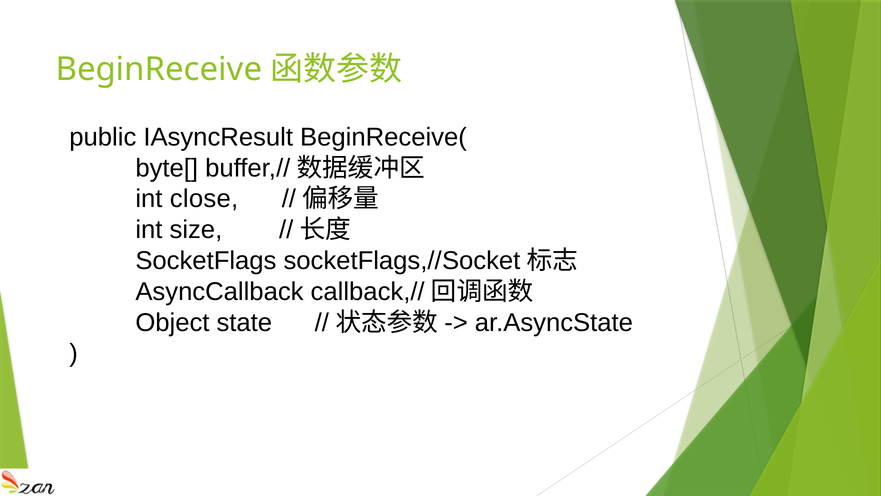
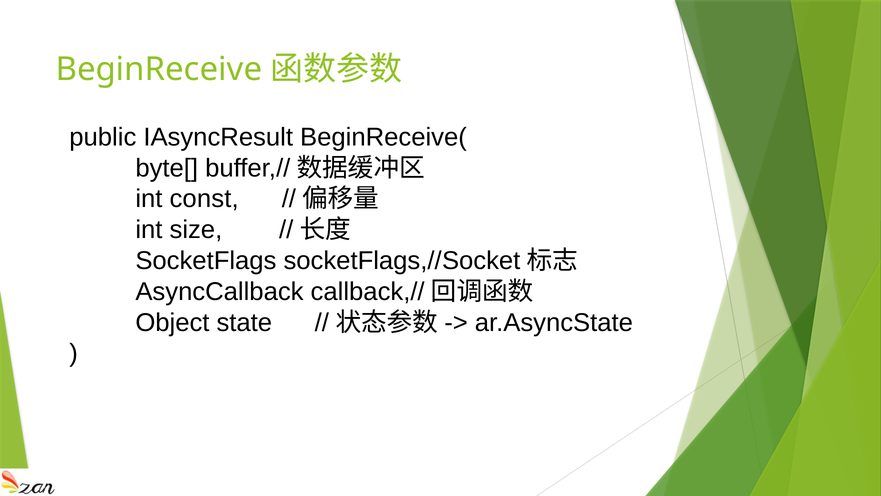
close: close -> const
